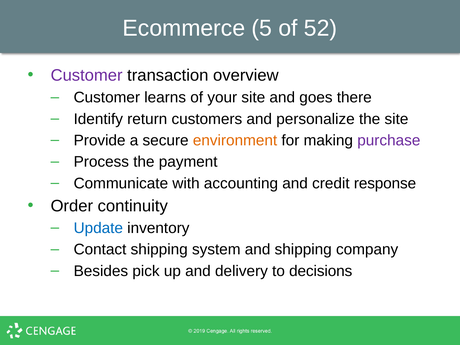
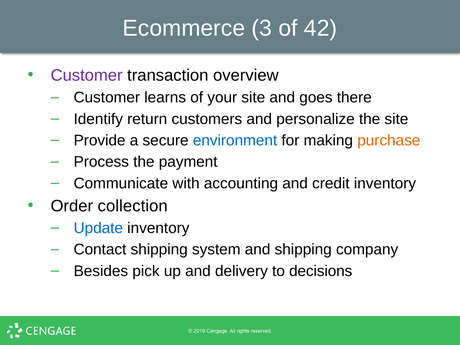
5: 5 -> 3
52: 52 -> 42
environment colour: orange -> blue
purchase colour: purple -> orange
credit response: response -> inventory
continuity: continuity -> collection
